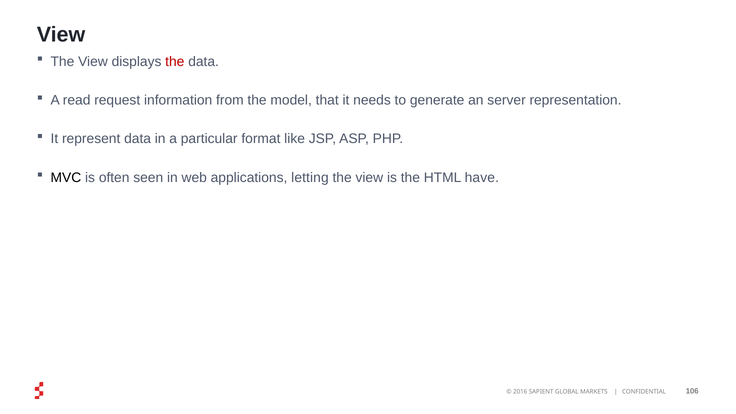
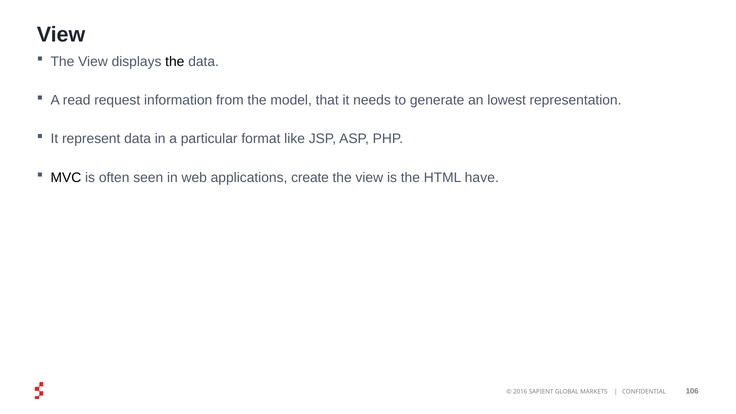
the at (175, 62) colour: red -> black
server: server -> lowest
letting: letting -> create
